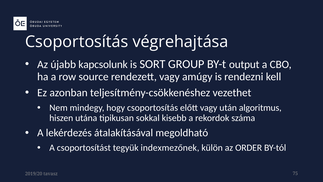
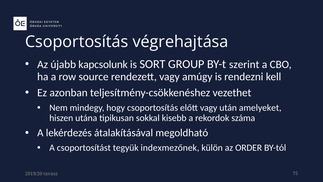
output: output -> szerint
algoritmus: algoritmus -> amelyeket
